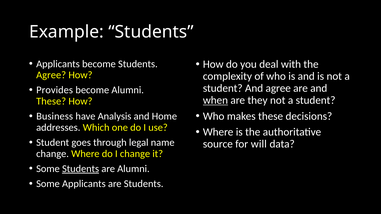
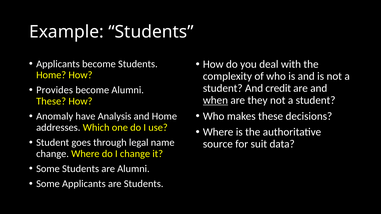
Agree at (51, 75): Agree -> Home
And agree: agree -> credit
Business: Business -> Anomaly
will: will -> suit
Students at (81, 169) underline: present -> none
